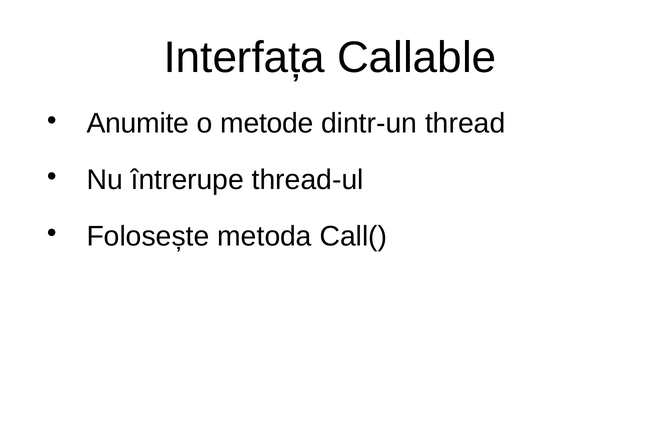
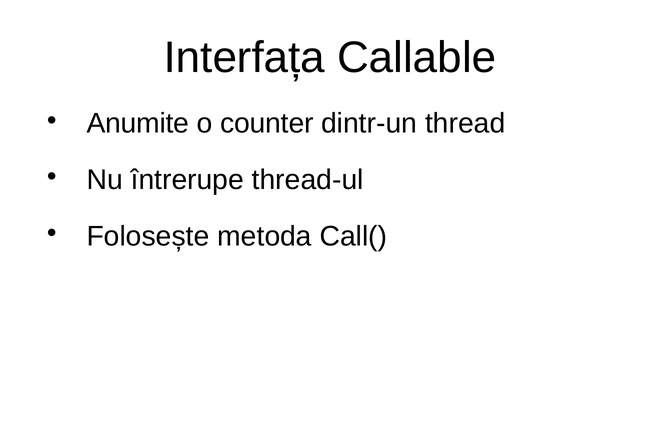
metode: metode -> counter
